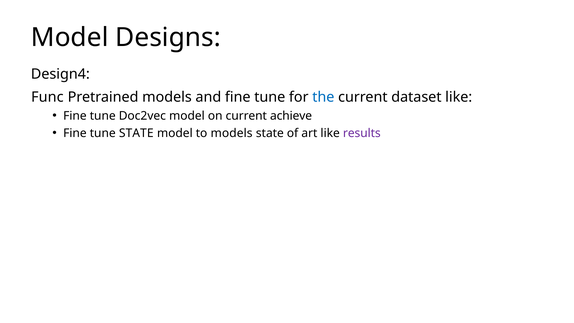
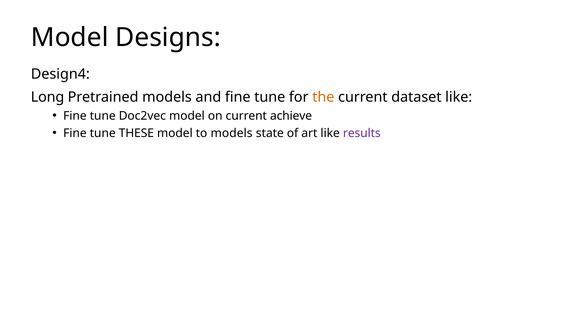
Func: Func -> Long
the colour: blue -> orange
tune STATE: STATE -> THESE
